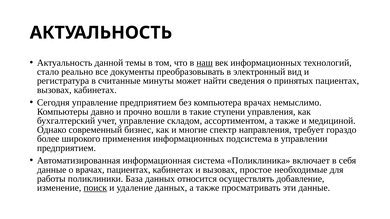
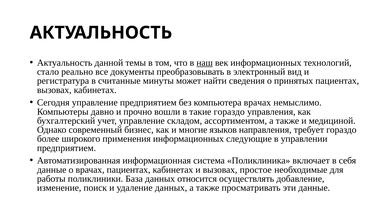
такие ступени: ступени -> гораздо
спектр: спектр -> языков
подсистема: подсистема -> следующие
поиск underline: present -> none
